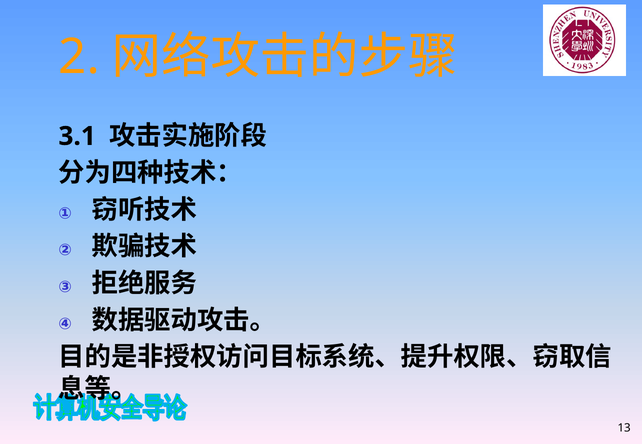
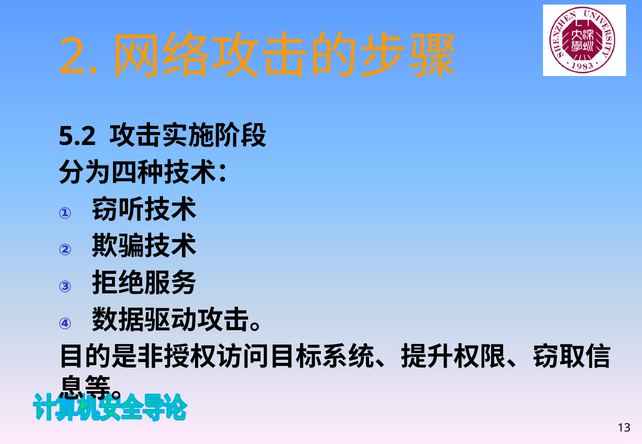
3.1: 3.1 -> 5.2
